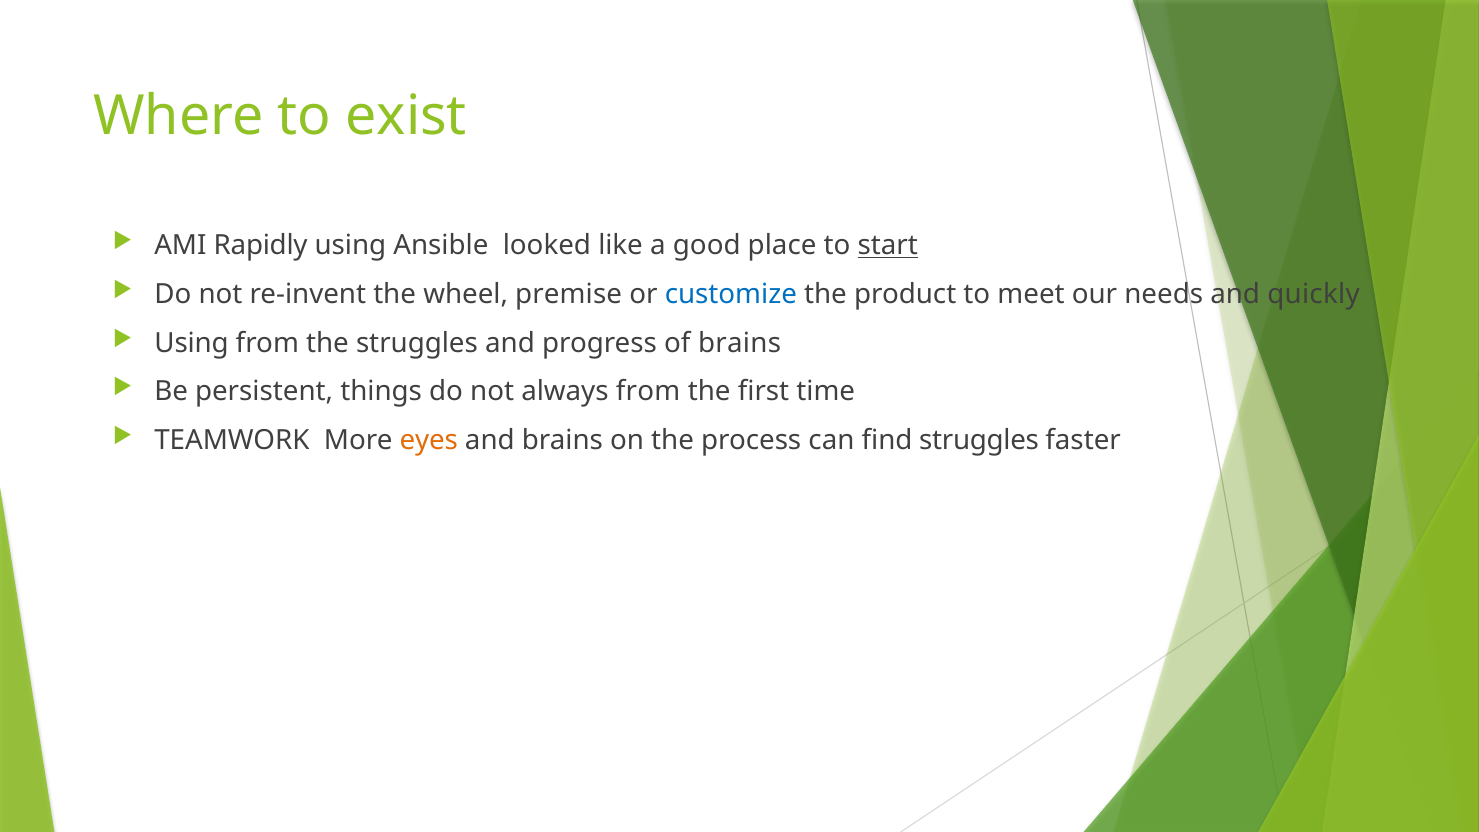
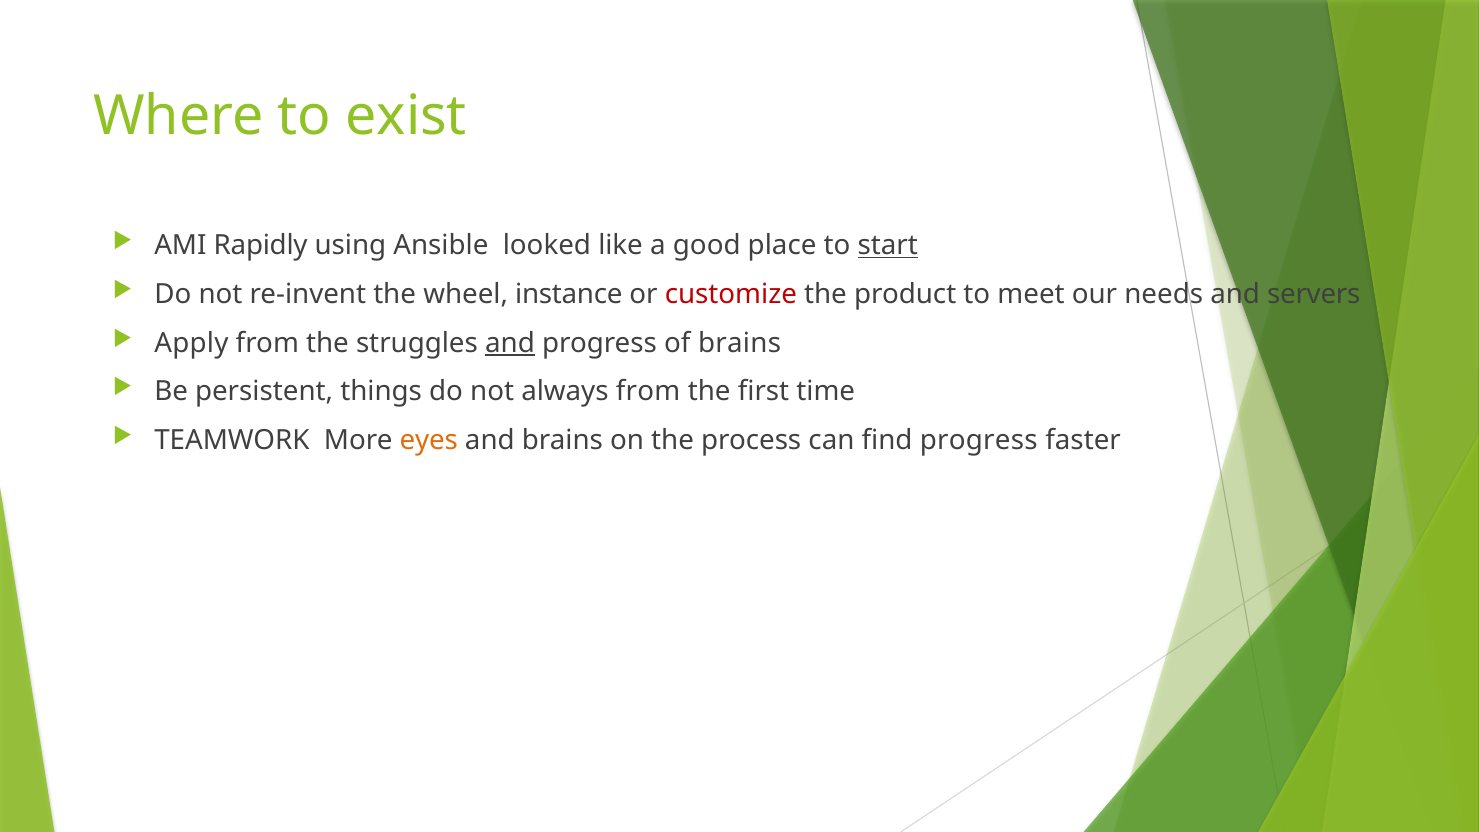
premise: premise -> instance
customize colour: blue -> red
quickly: quickly -> servers
Using at (192, 343): Using -> Apply
and at (510, 343) underline: none -> present
find struggles: struggles -> progress
